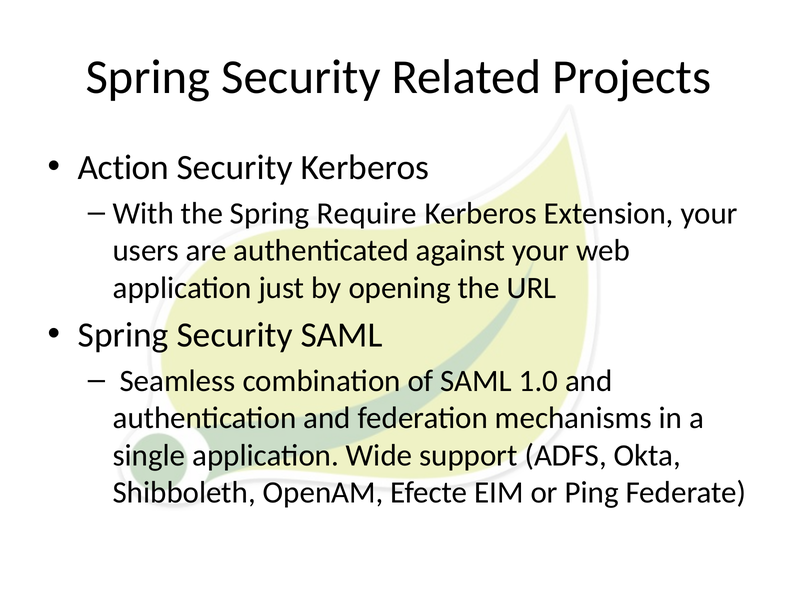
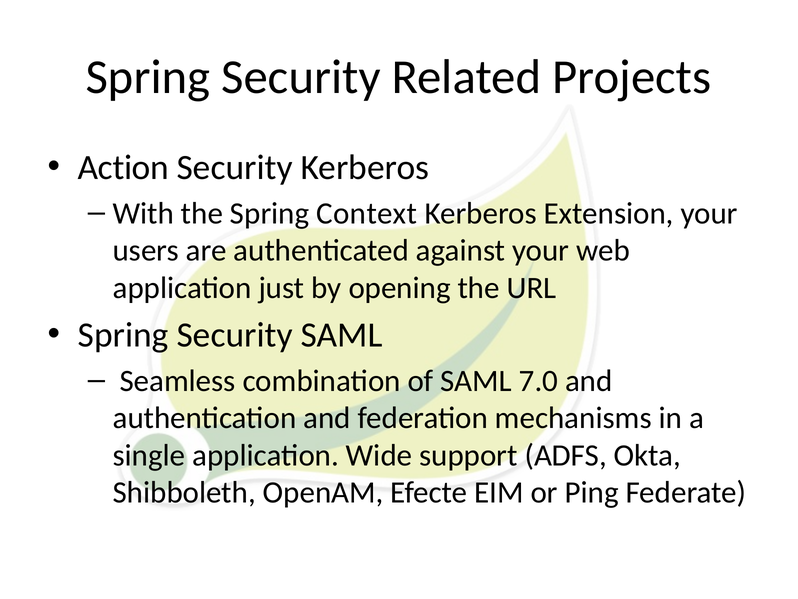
Require: Require -> Context
1.0: 1.0 -> 7.0
